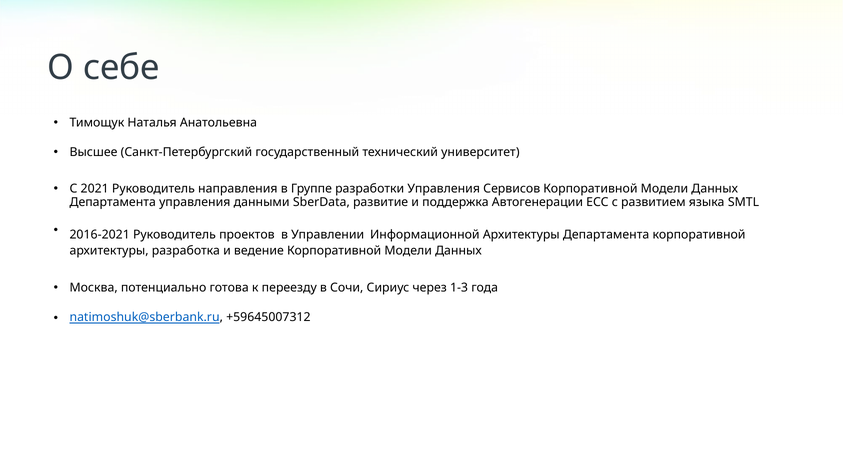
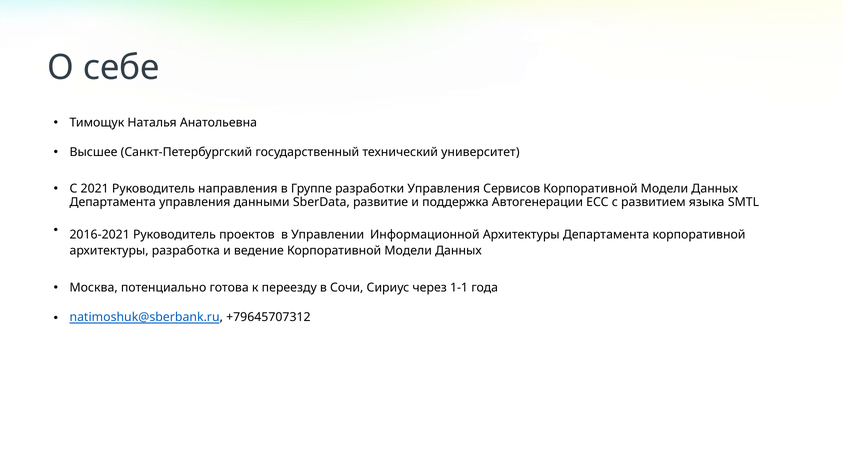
1-3: 1-3 -> 1-1
+59645007312: +59645007312 -> +79645707312
